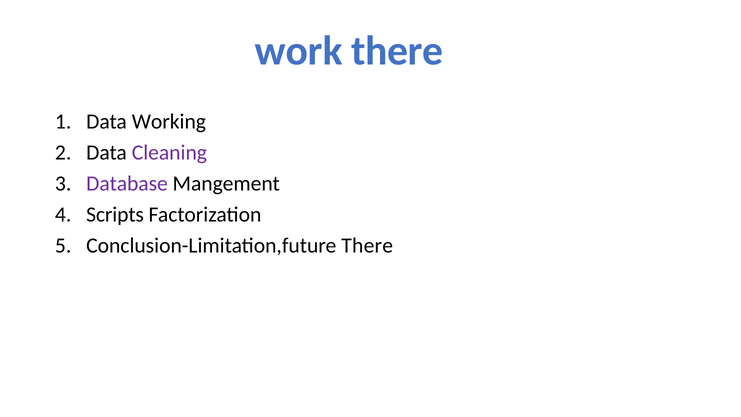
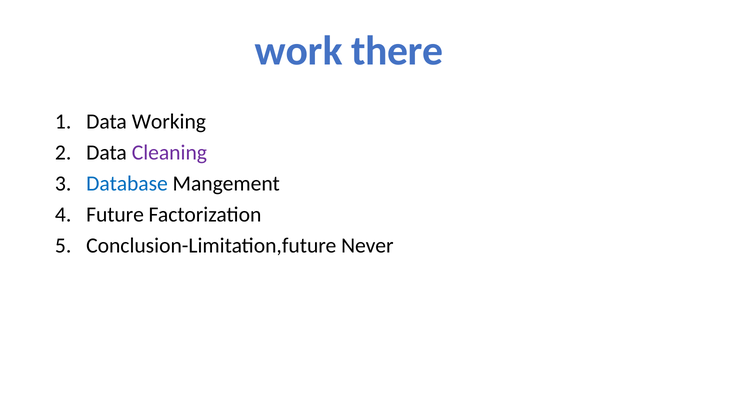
Database colour: purple -> blue
Scripts: Scripts -> Future
Conclusion-Limitation,future There: There -> Never
